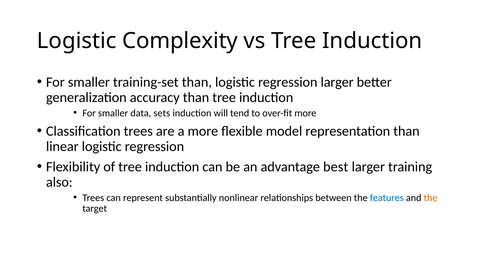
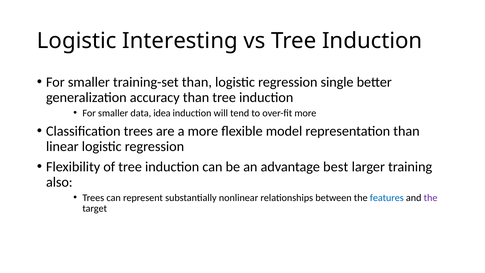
Complexity: Complexity -> Interesting
regression larger: larger -> single
sets: sets -> idea
the at (431, 198) colour: orange -> purple
